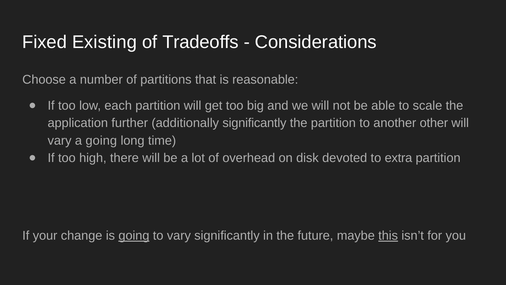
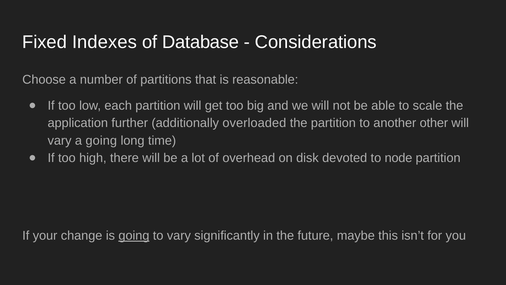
Existing: Existing -> Indexes
Tradeoffs: Tradeoffs -> Database
additionally significantly: significantly -> overloaded
extra: extra -> node
this underline: present -> none
